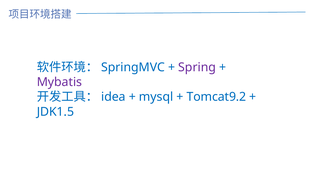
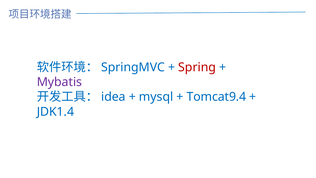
Spring colour: purple -> red
Tomcat9.2: Tomcat9.2 -> Tomcat9.4
JDK1.5: JDK1.5 -> JDK1.4
